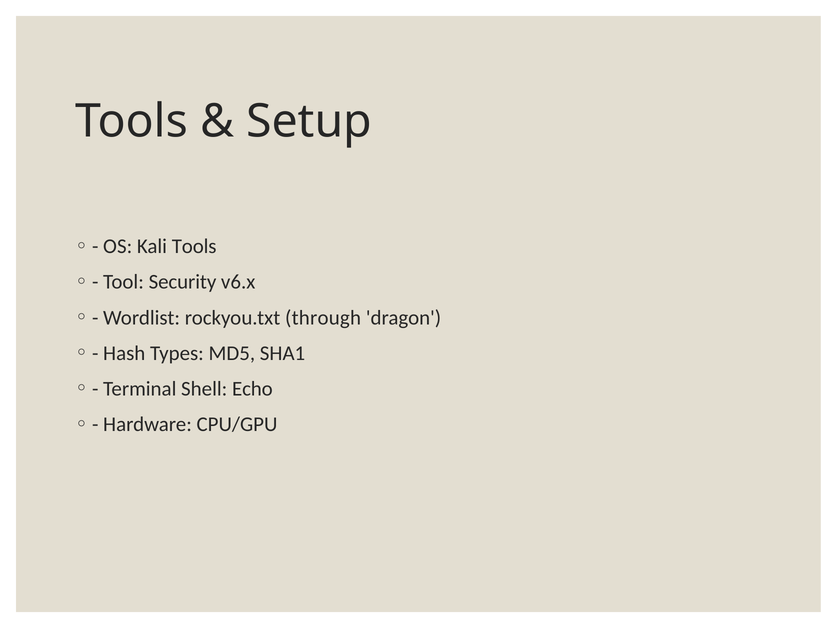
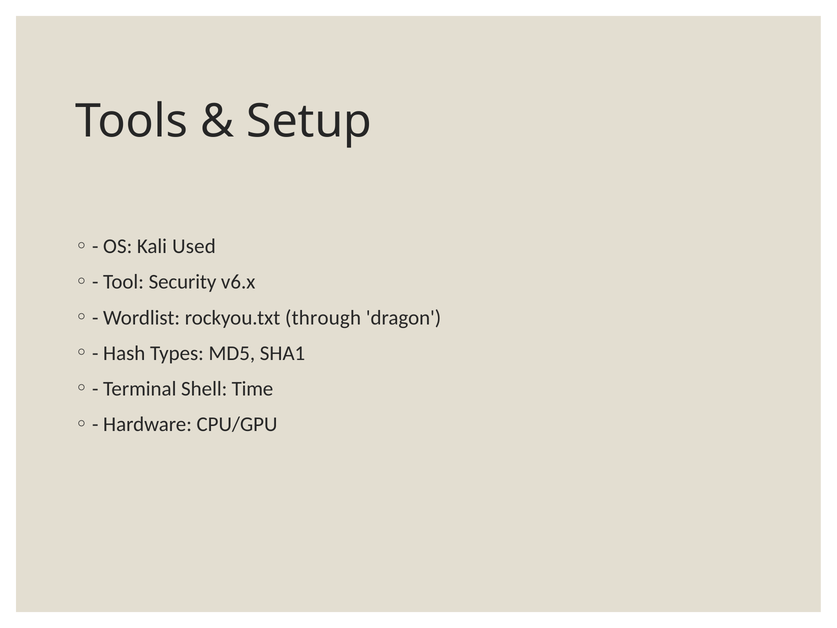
Kali Tools: Tools -> Used
Echo: Echo -> Time
